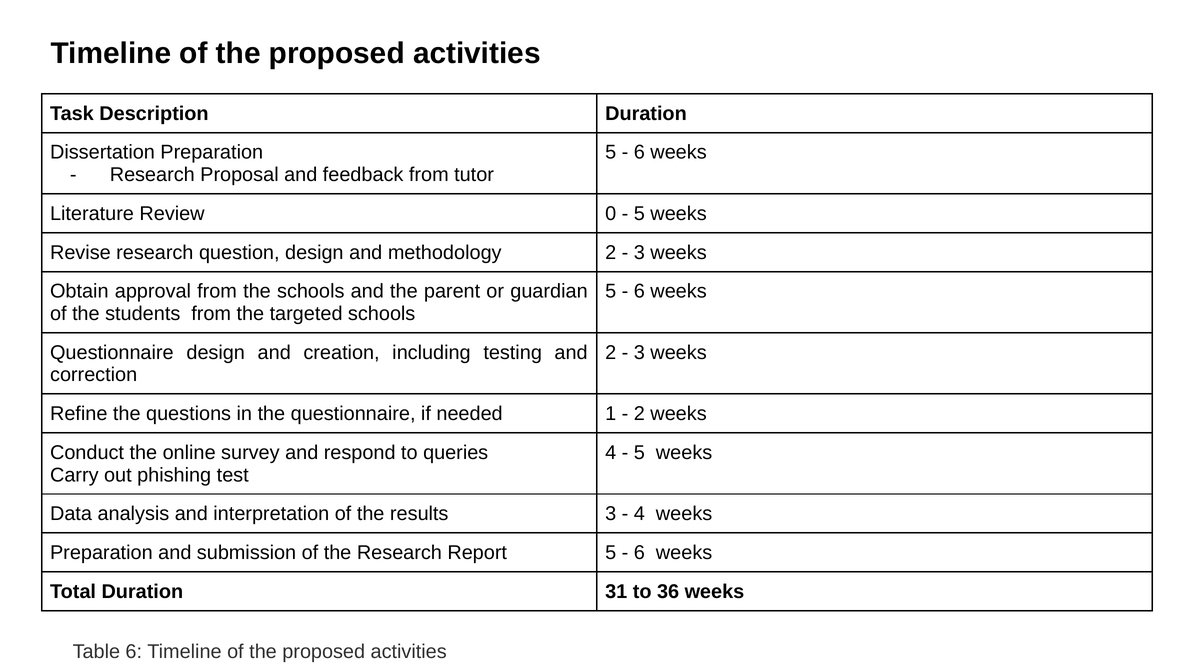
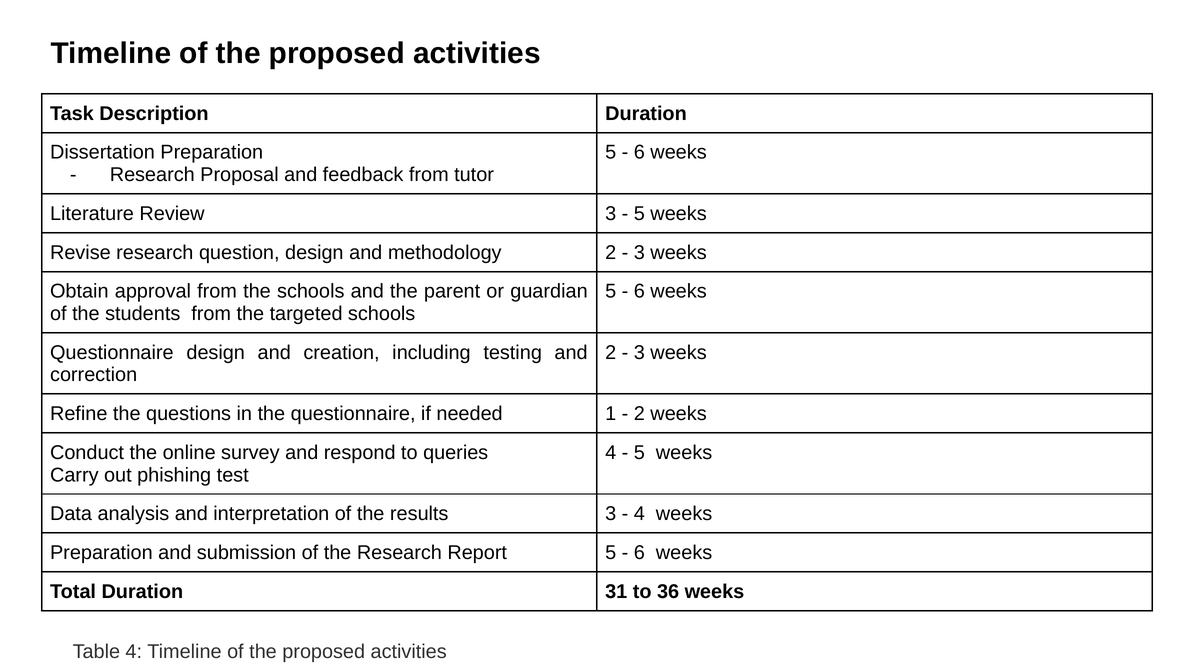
Review 0: 0 -> 3
Table 6: 6 -> 4
